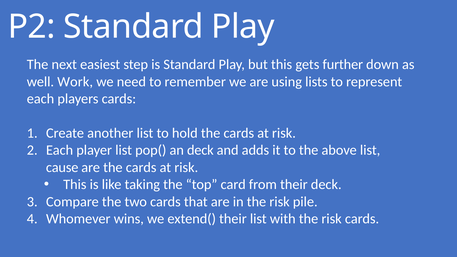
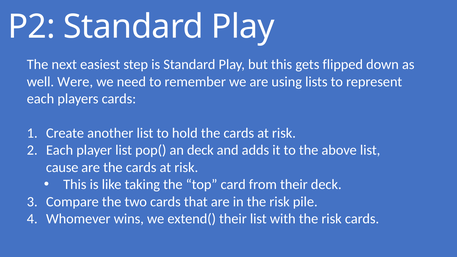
further: further -> flipped
Work: Work -> Were
